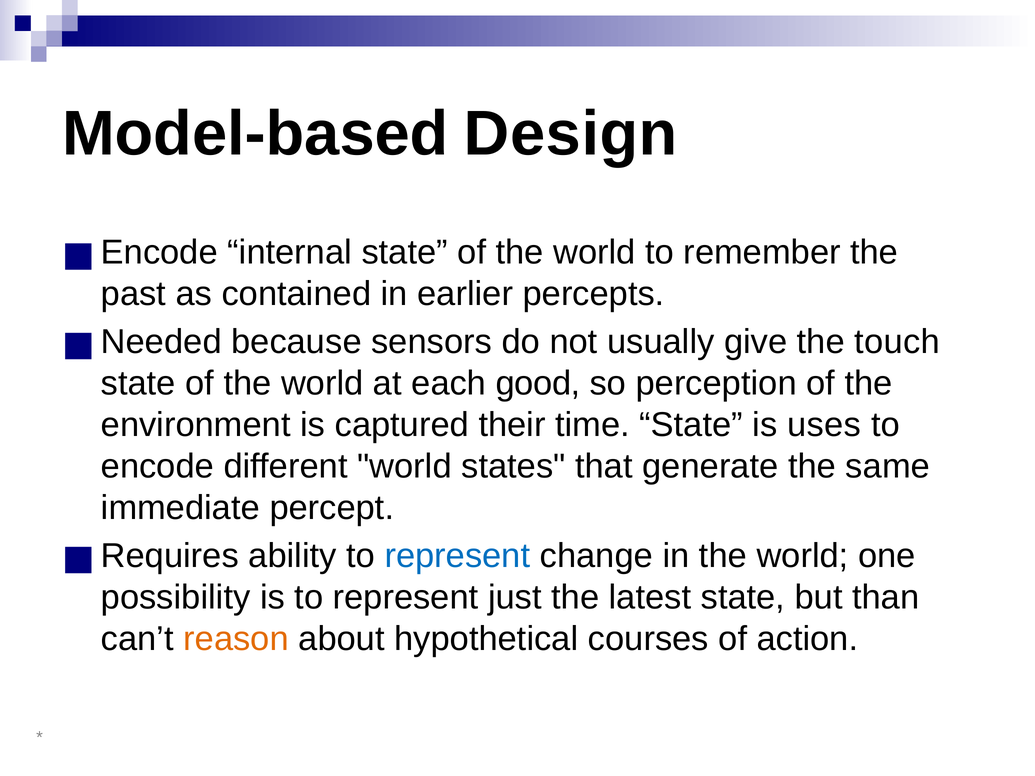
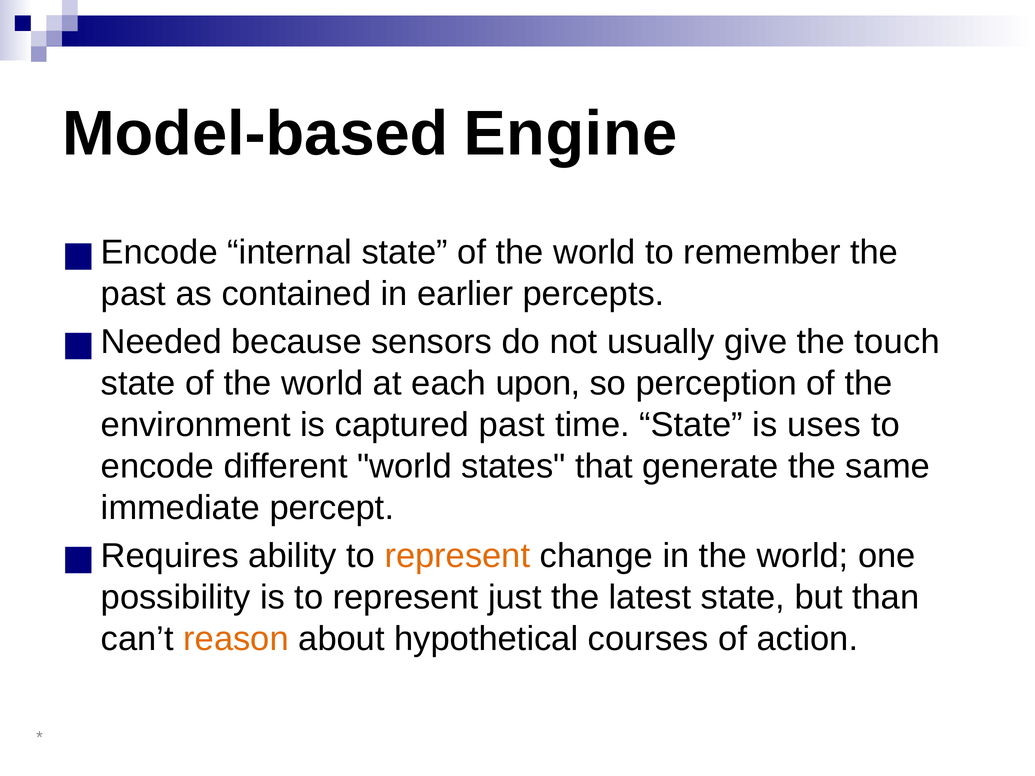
Design: Design -> Engine
good: good -> upon
captured their: their -> past
represent at (457, 556) colour: blue -> orange
